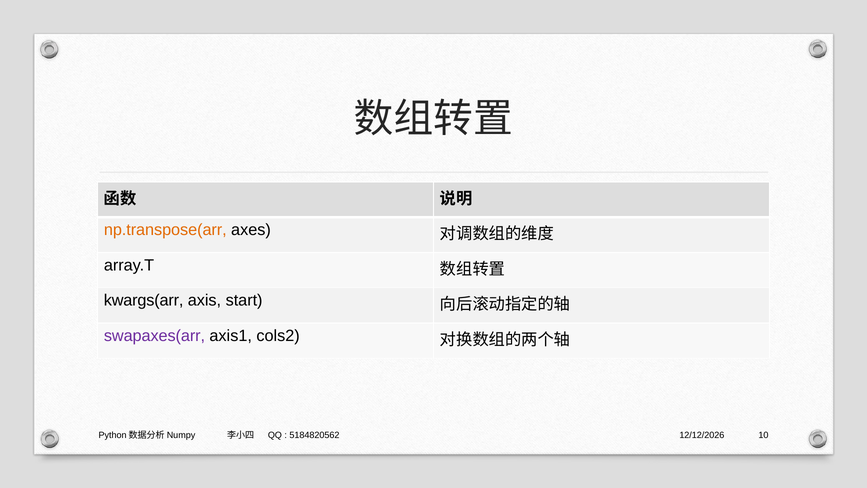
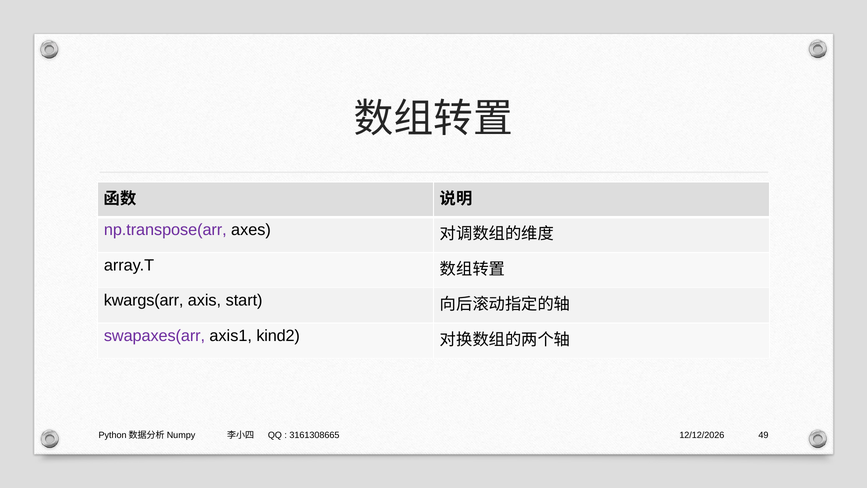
np.transpose(arr colour: orange -> purple
cols2: cols2 -> kind2
5184820562: 5184820562 -> 3161308665
10: 10 -> 49
